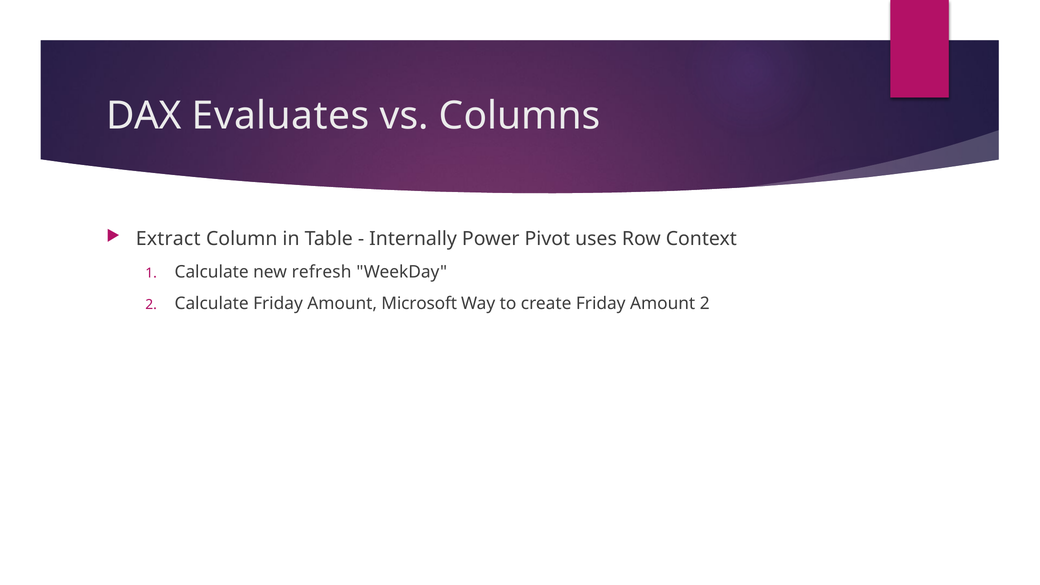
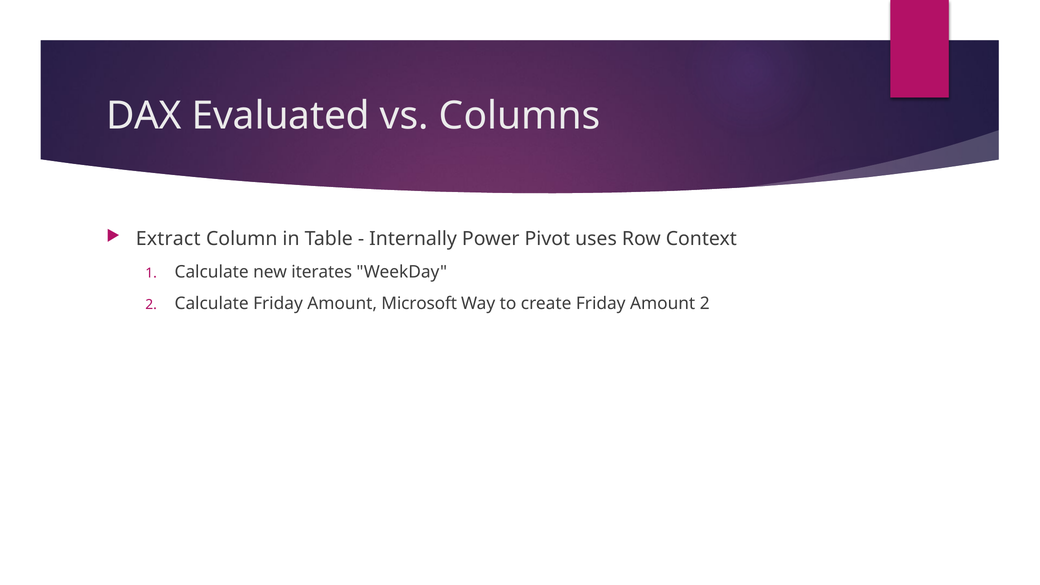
Evaluates: Evaluates -> Evaluated
refresh: refresh -> iterates
